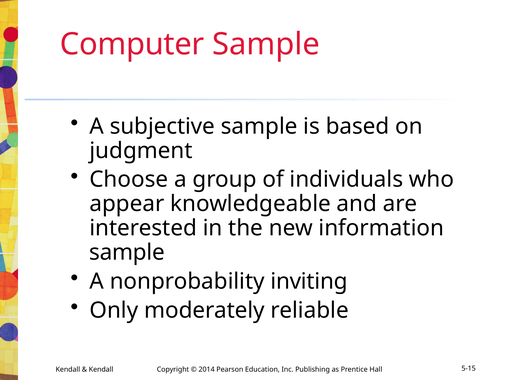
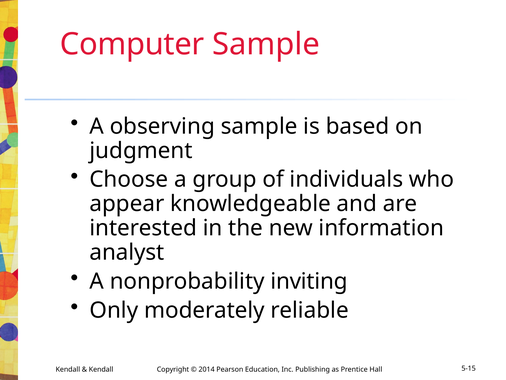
subjective: subjective -> observing
sample at (127, 252): sample -> analyst
